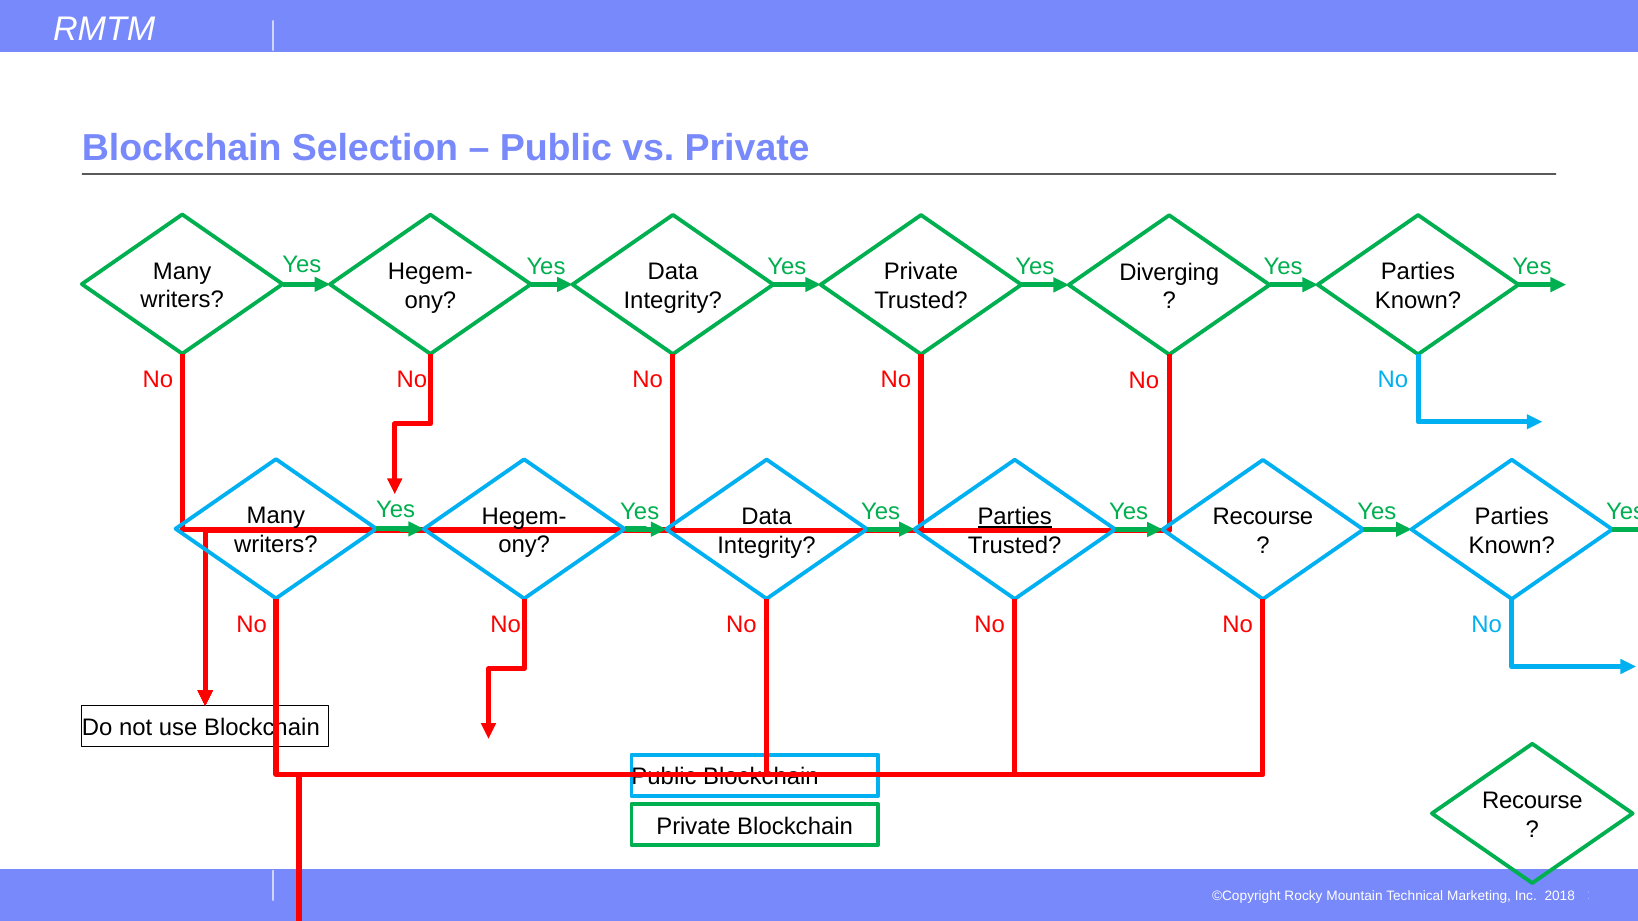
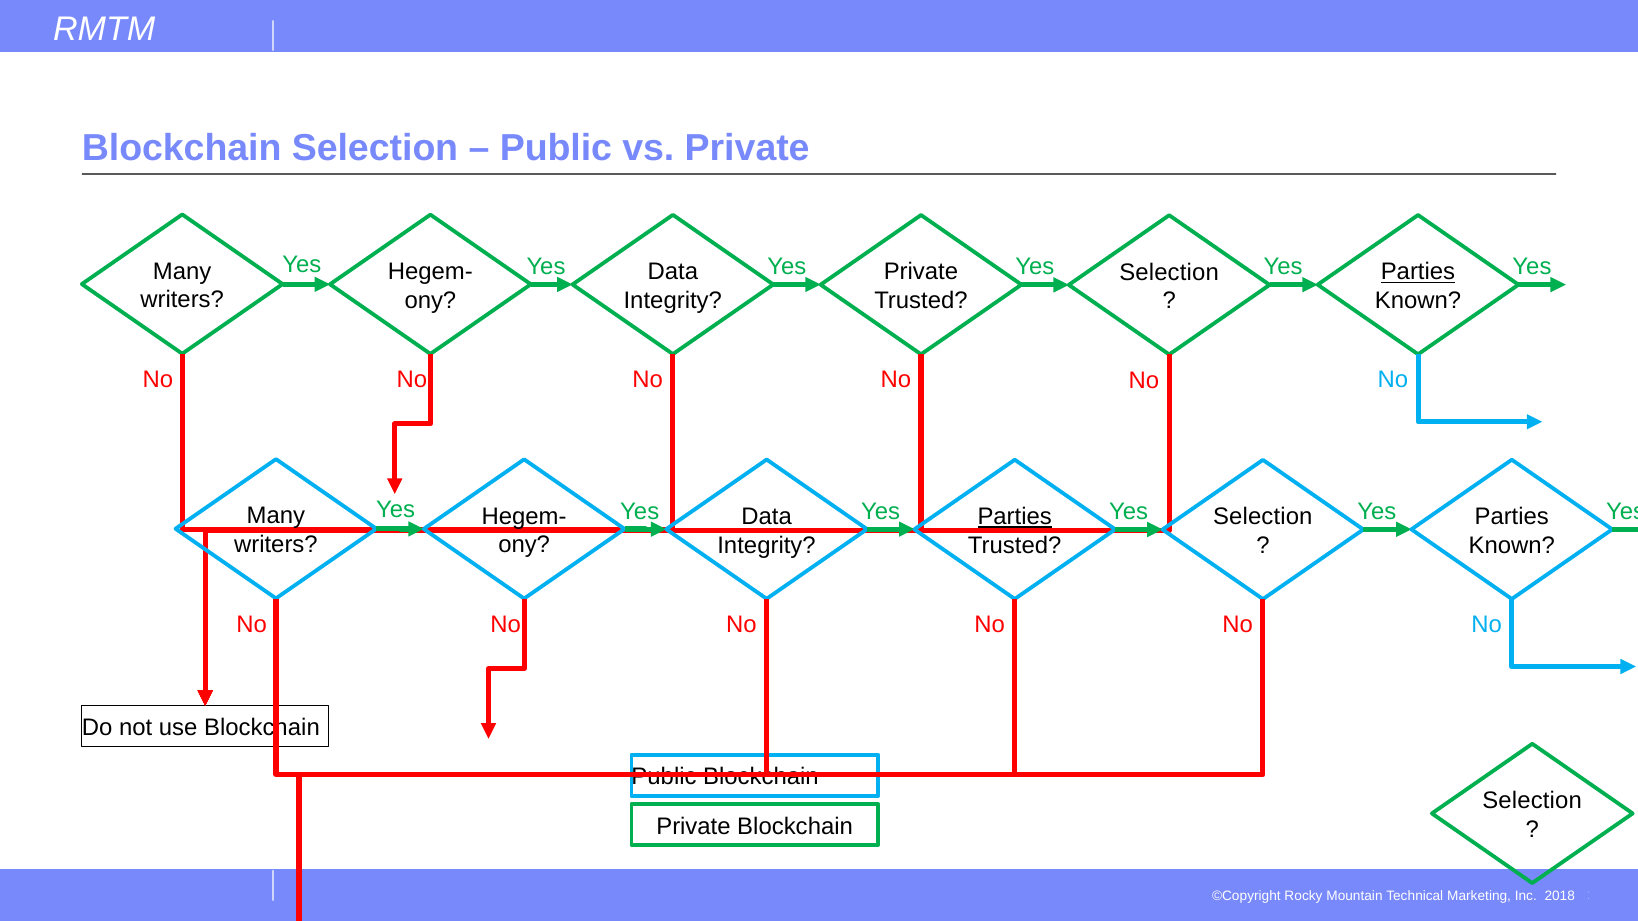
Parties at (1418, 272) underline: none -> present
Diverging at (1169, 272): Diverging -> Selection
Recourse at (1263, 517): Recourse -> Selection
Recourse at (1532, 801): Recourse -> Selection
